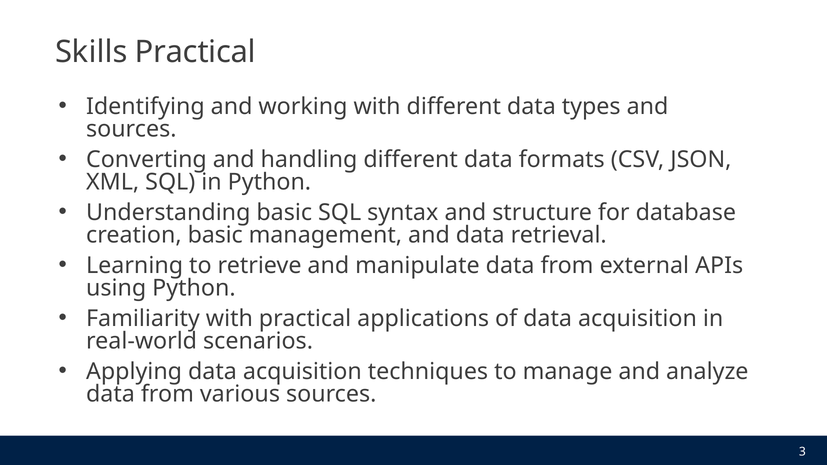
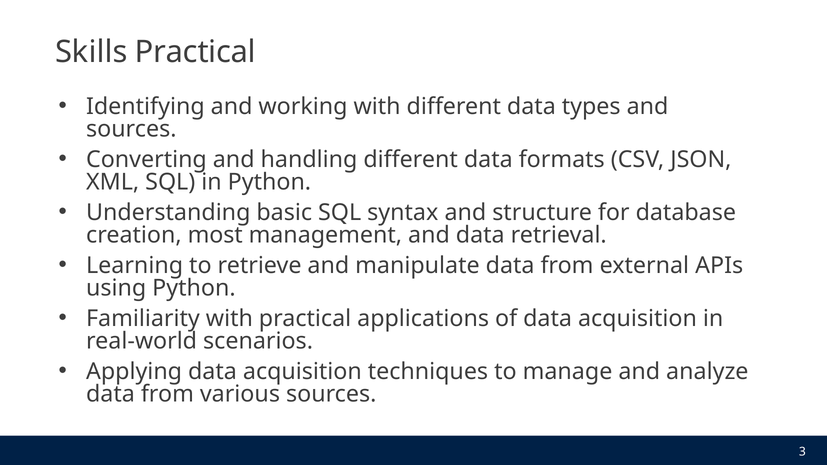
creation basic: basic -> most
